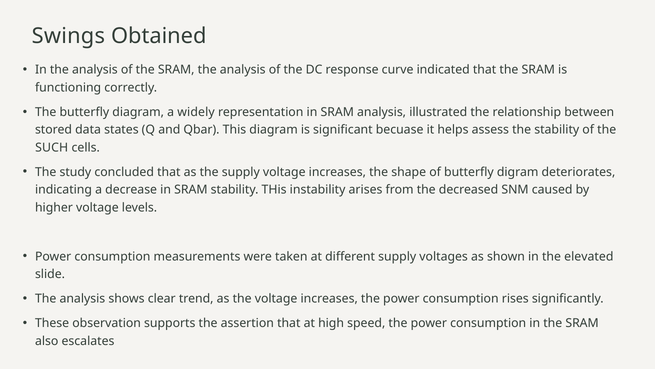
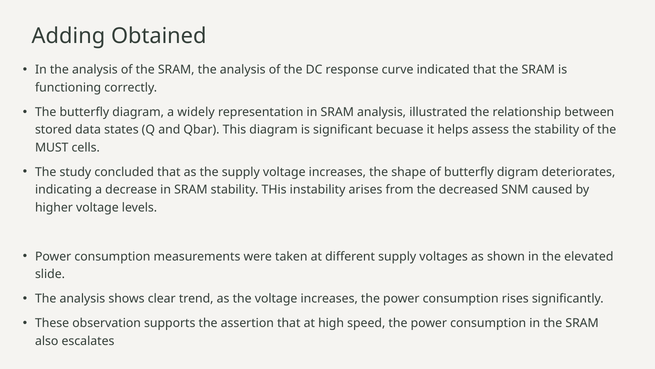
Swings: Swings -> Adding
SUCH: SUCH -> MUST
